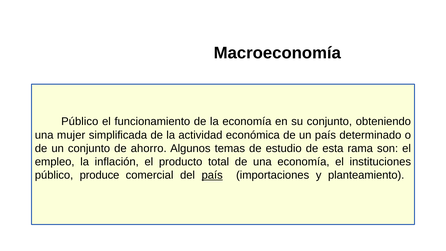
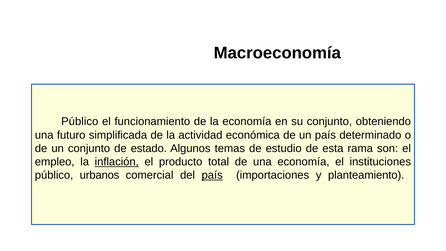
mujer: mujer -> futuro
ahorro: ahorro -> estado
inflación underline: none -> present
produce: produce -> urbanos
